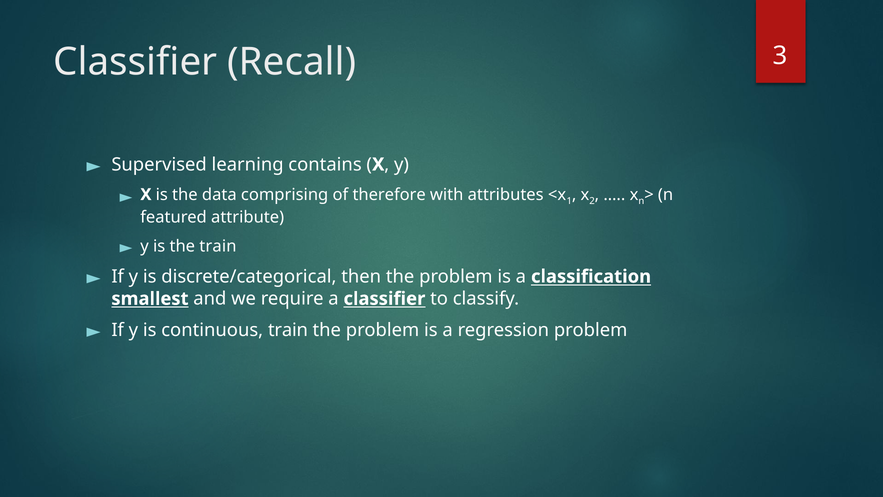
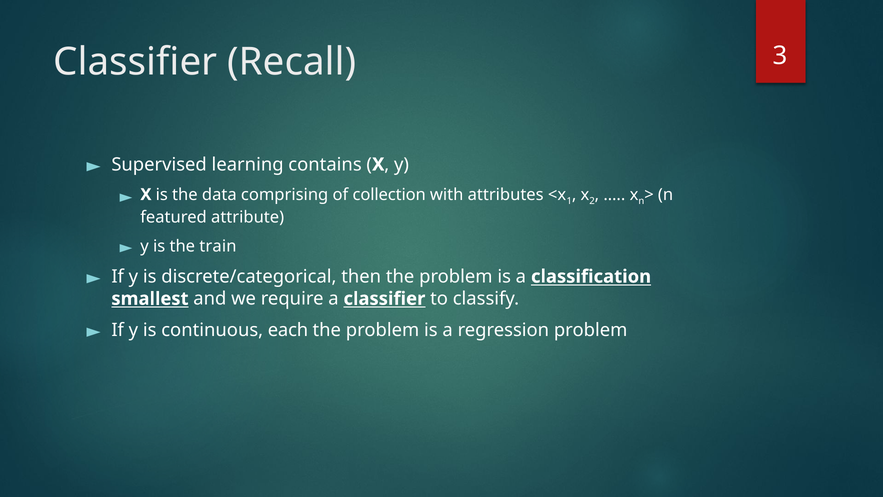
therefore: therefore -> collection
continuous train: train -> each
